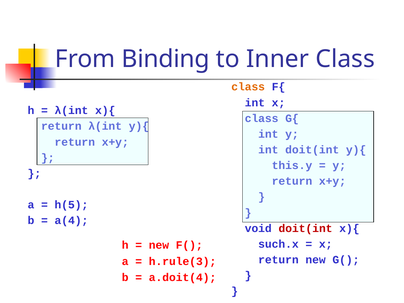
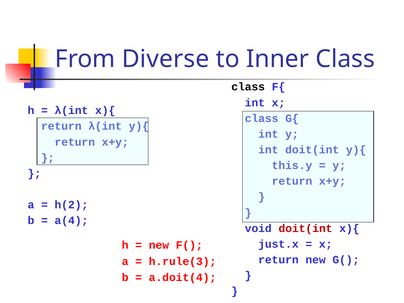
Binding: Binding -> Diverse
class at (248, 87) colour: orange -> black
h(5: h(5 -> h(2
such.x: such.x -> just.x
